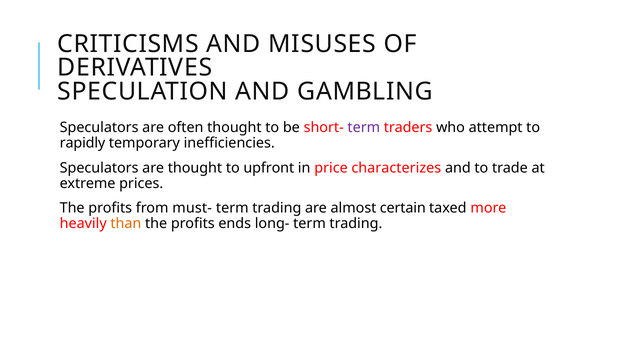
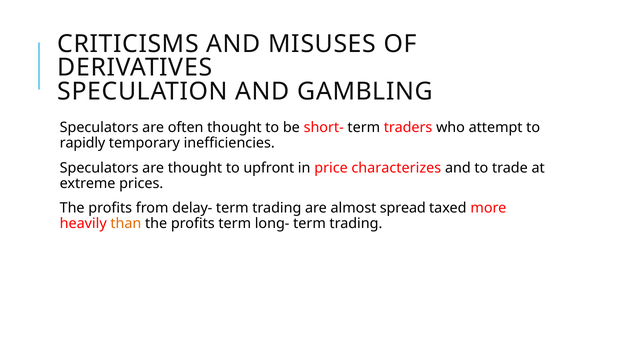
term at (364, 128) colour: purple -> black
must-: must- -> delay-
certain: certain -> spread
profits ends: ends -> term
